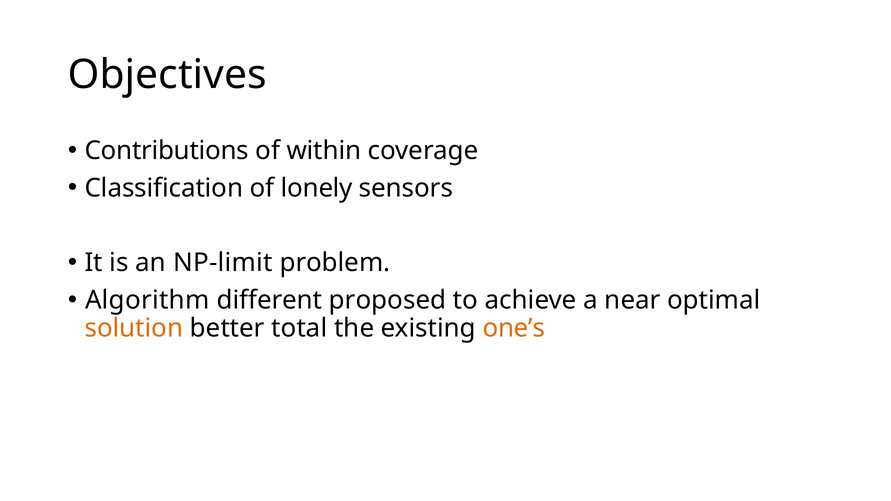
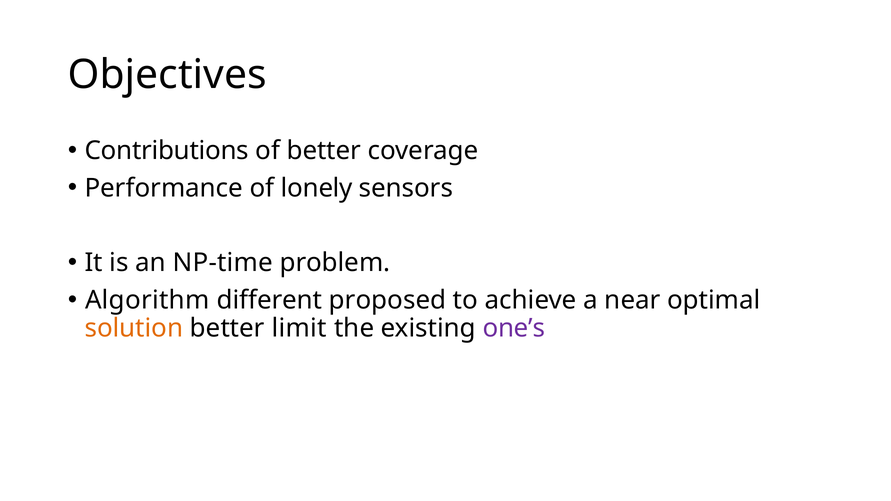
of within: within -> better
Classification: Classification -> Performance
NP-limit: NP-limit -> NP-time
total: total -> limit
one’s colour: orange -> purple
